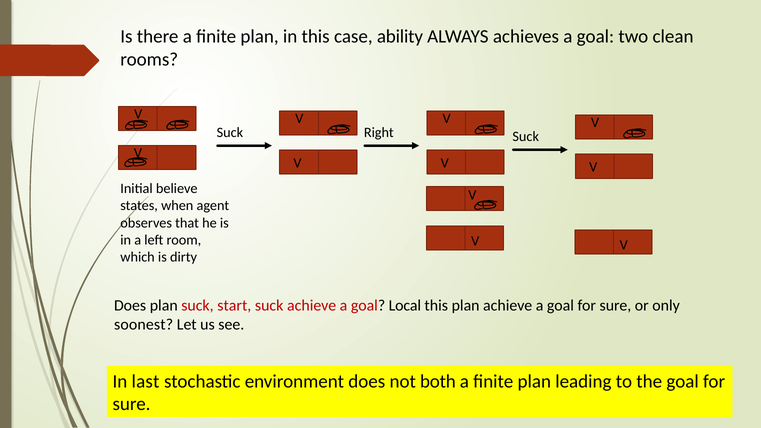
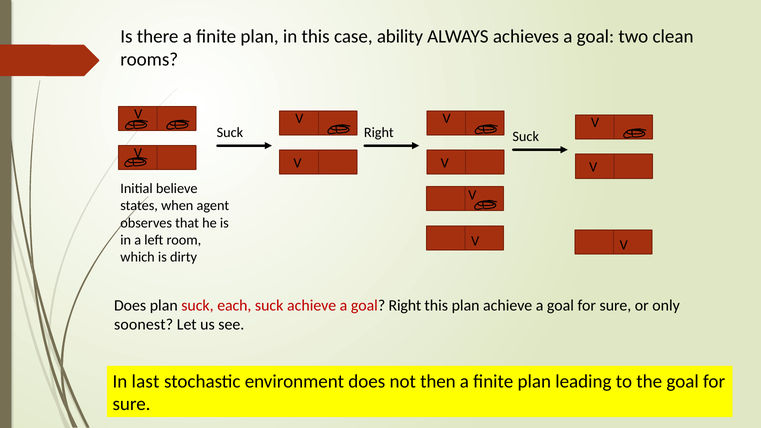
start: start -> each
goal Local: Local -> Right
both: both -> then
